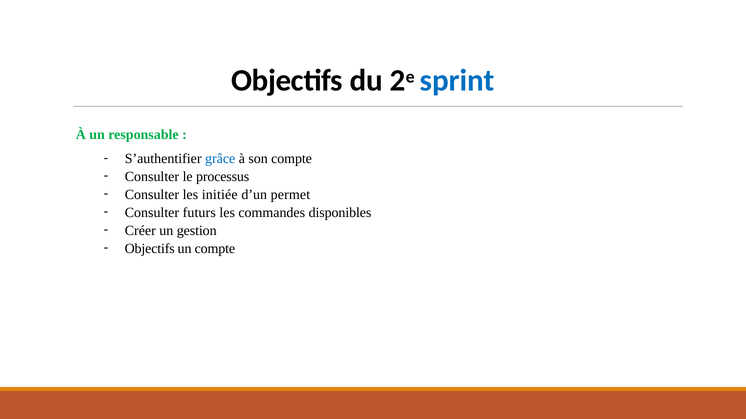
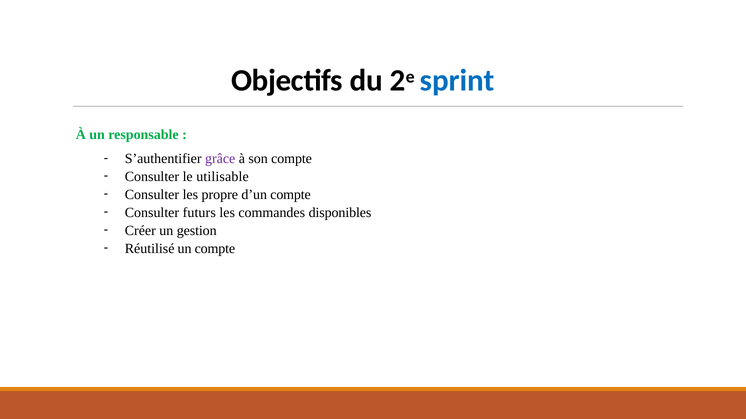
grâce colour: blue -> purple
processus: processus -> utilisable
initiée: initiée -> propre
d’un permet: permet -> compte
Objectifs at (150, 249): Objectifs -> Réutilisé
